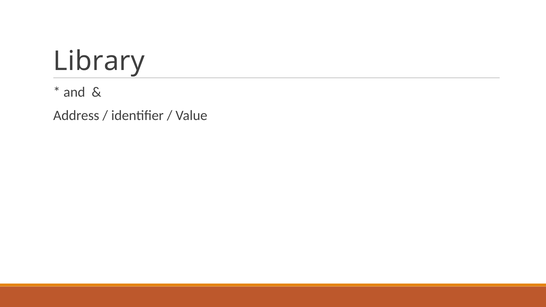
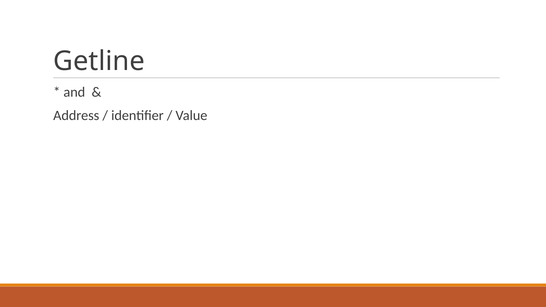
Library: Library -> Getline
